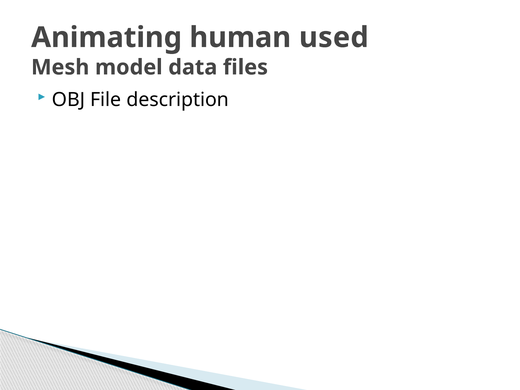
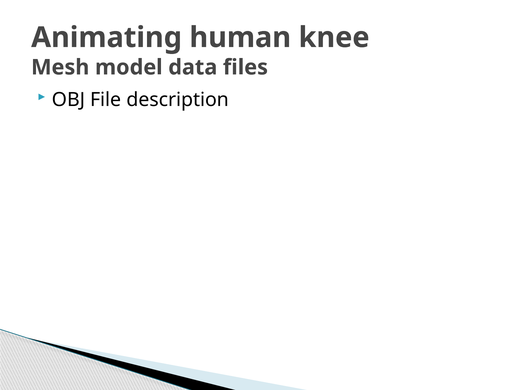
used: used -> knee
